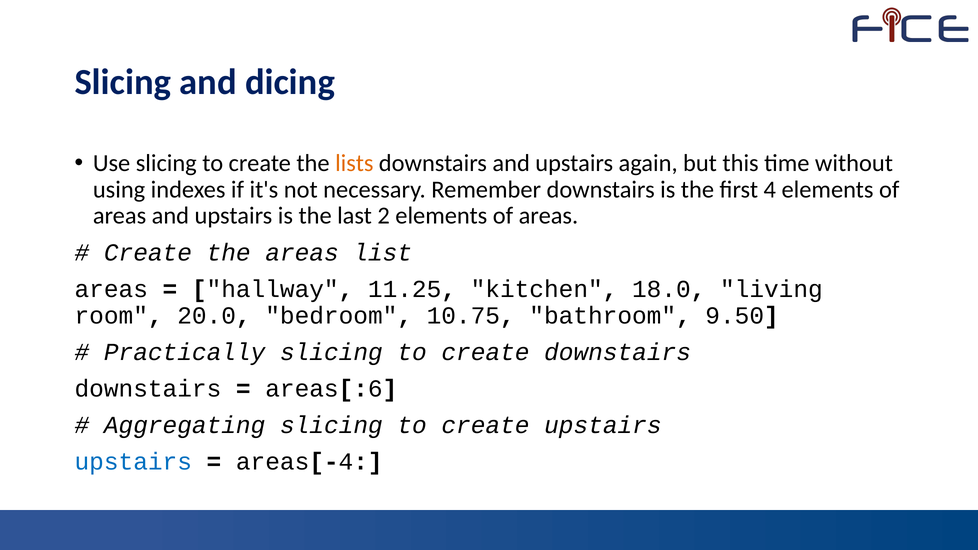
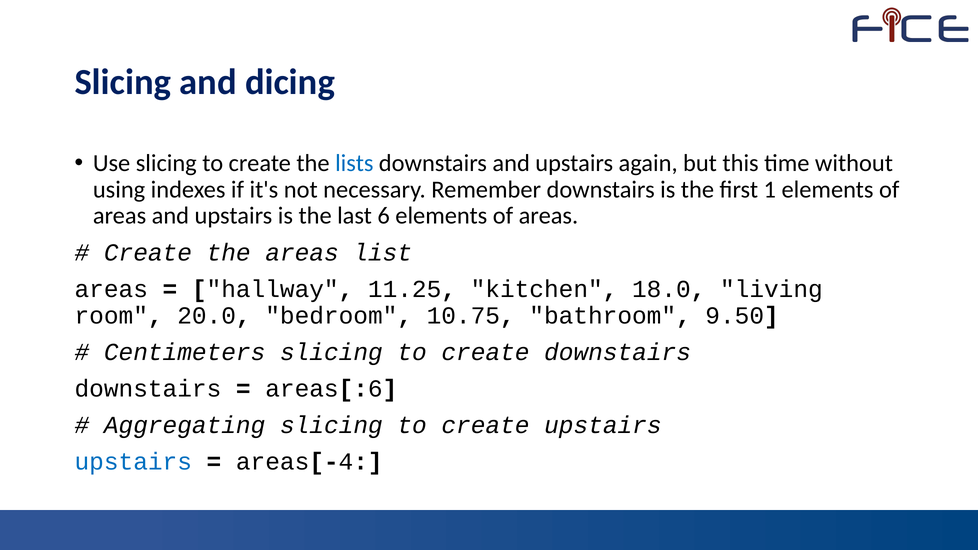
lists colour: orange -> blue
4: 4 -> 1
2: 2 -> 6
Practically: Practically -> Centimeters
